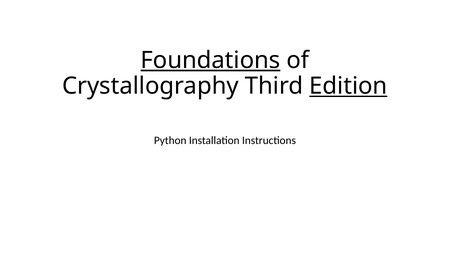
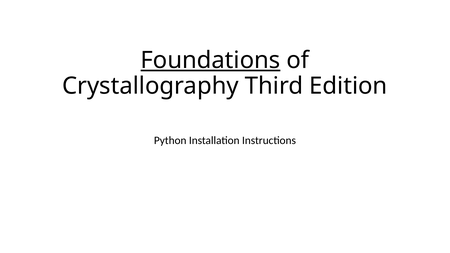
Edition underline: present -> none
